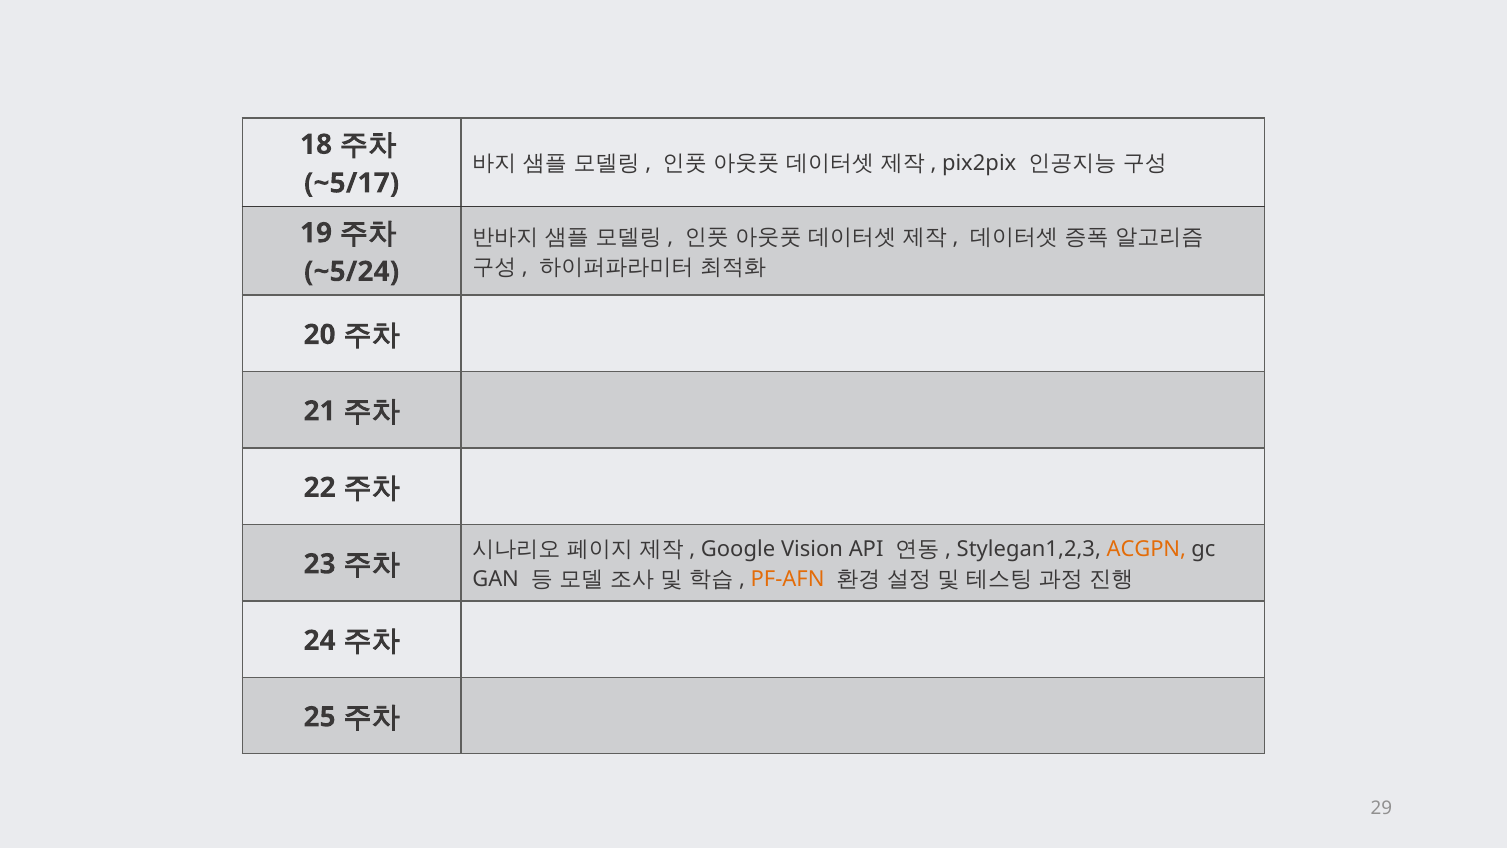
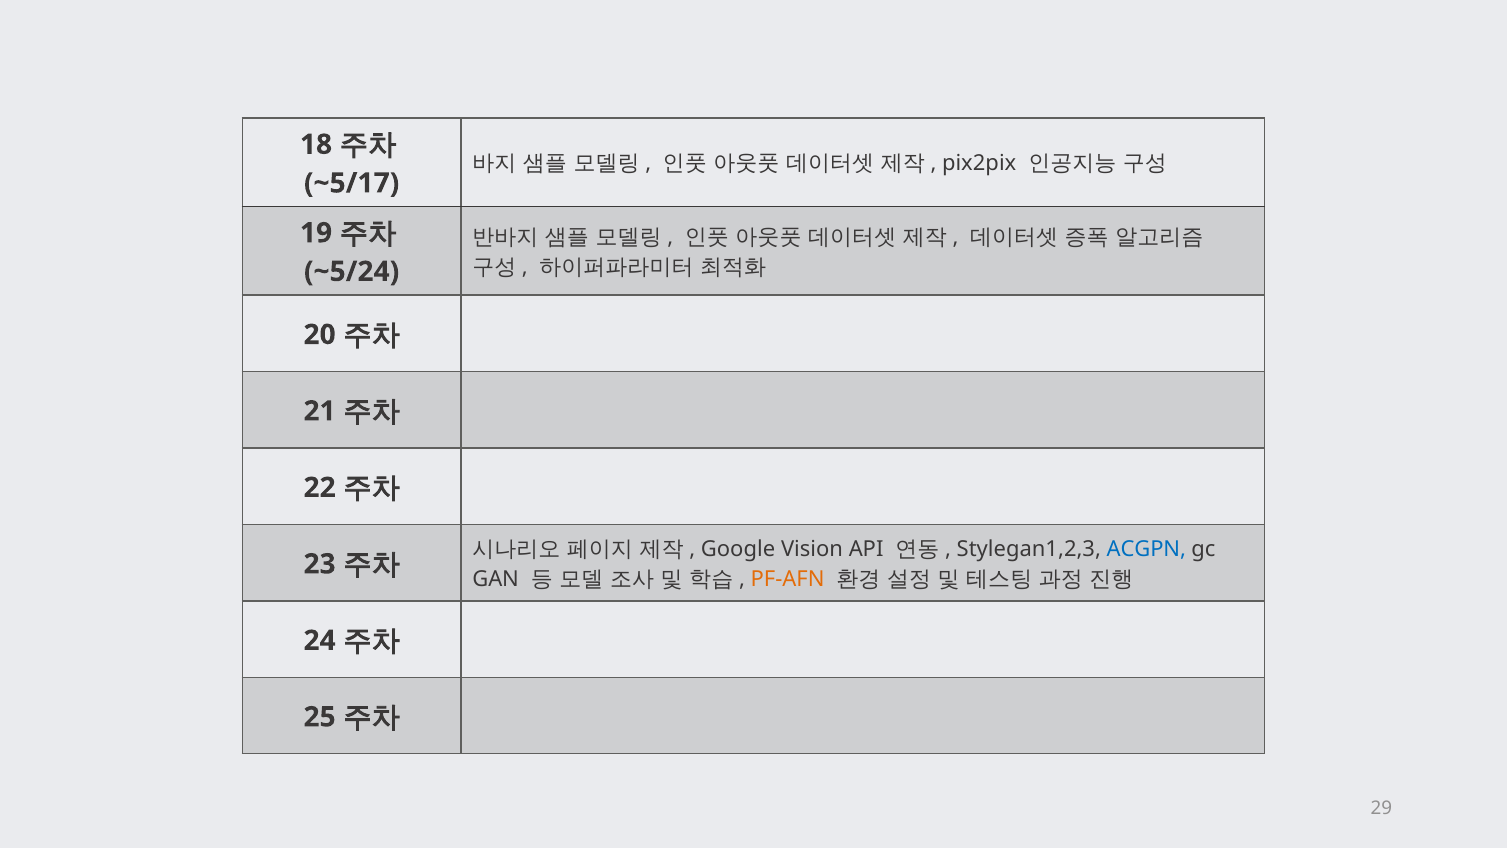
ACGPN colour: orange -> blue
